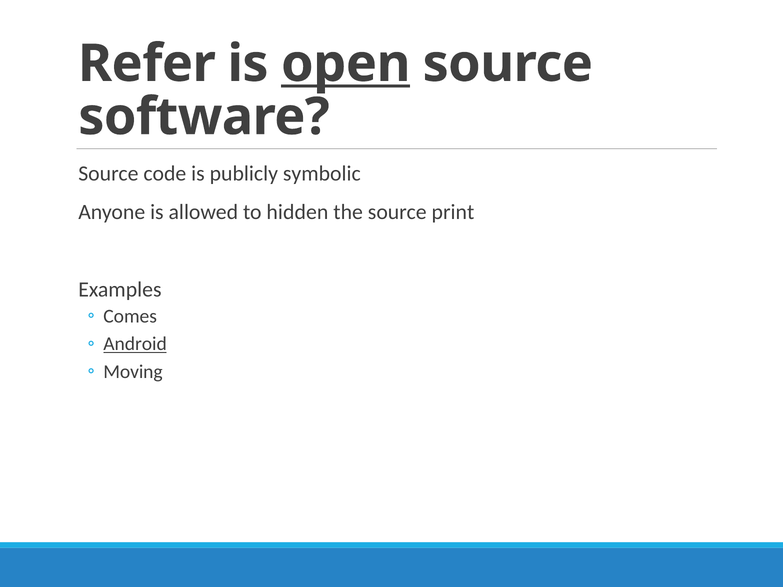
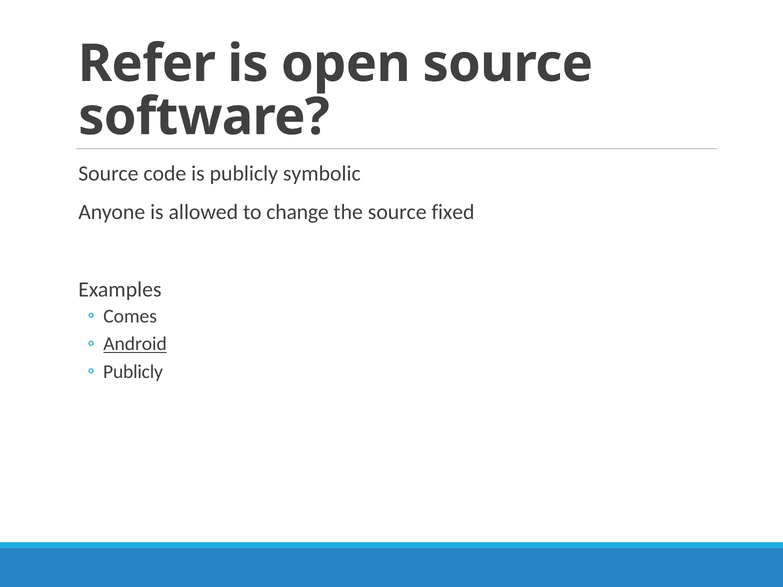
open underline: present -> none
hidden: hidden -> change
print: print -> fixed
Moving at (133, 372): Moving -> Publicly
